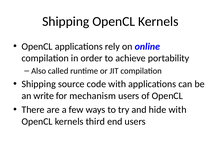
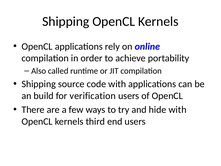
write: write -> build
mechanism: mechanism -> verification
